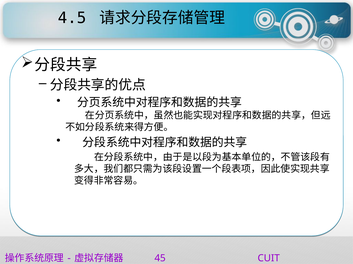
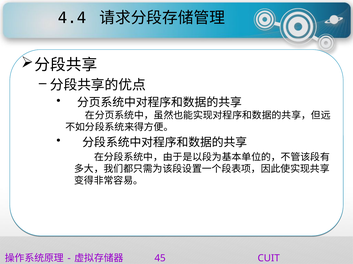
4.5: 4.5 -> 4.4
